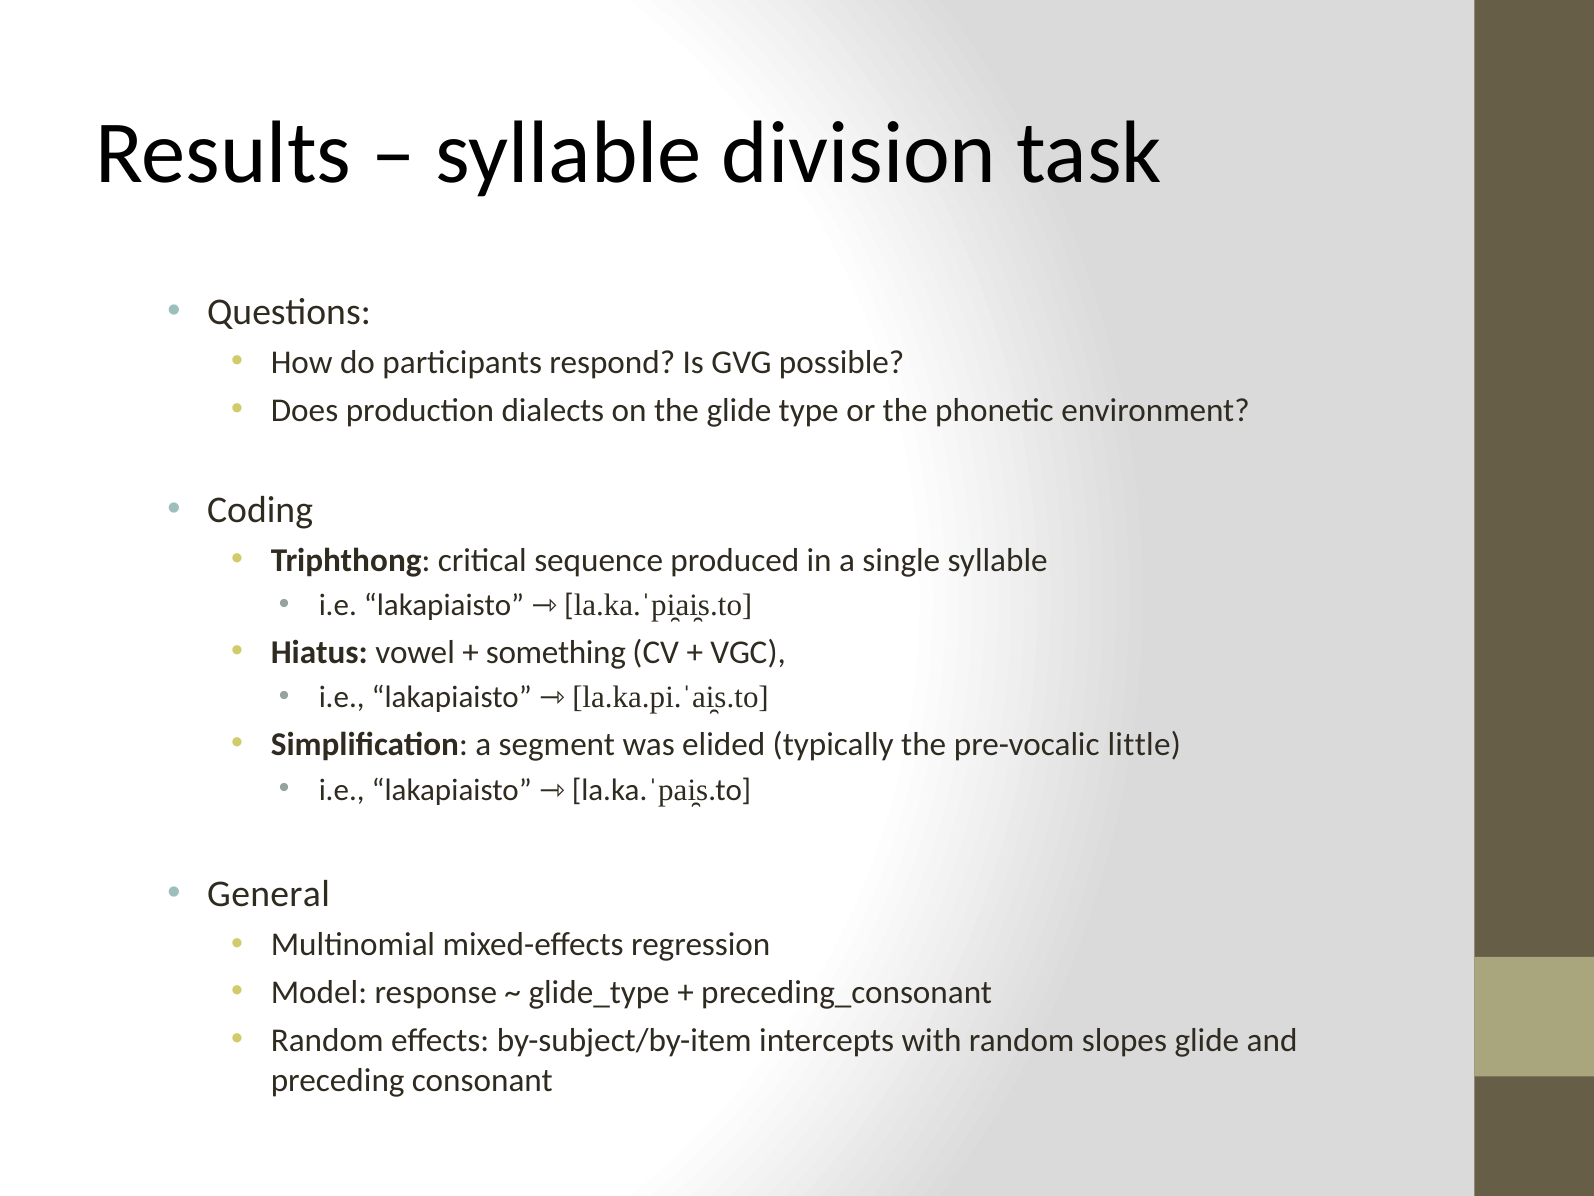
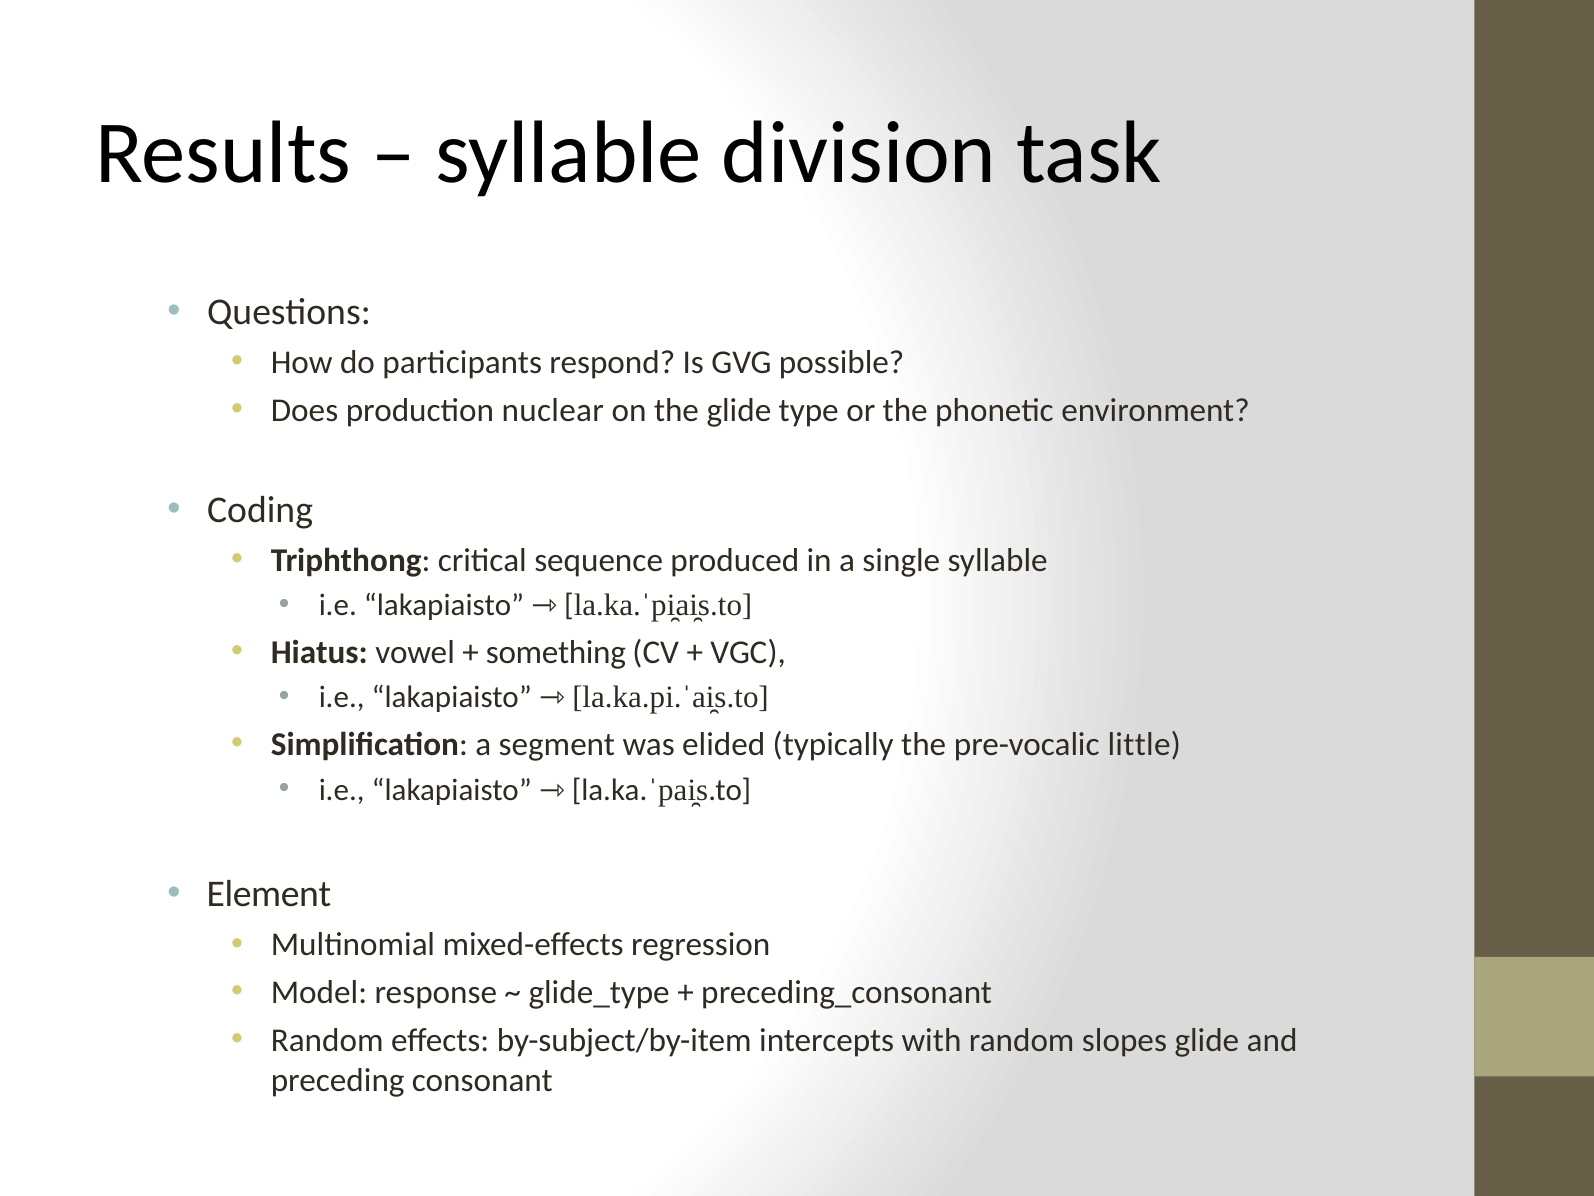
dialects: dialects -> nuclear
General: General -> Element
